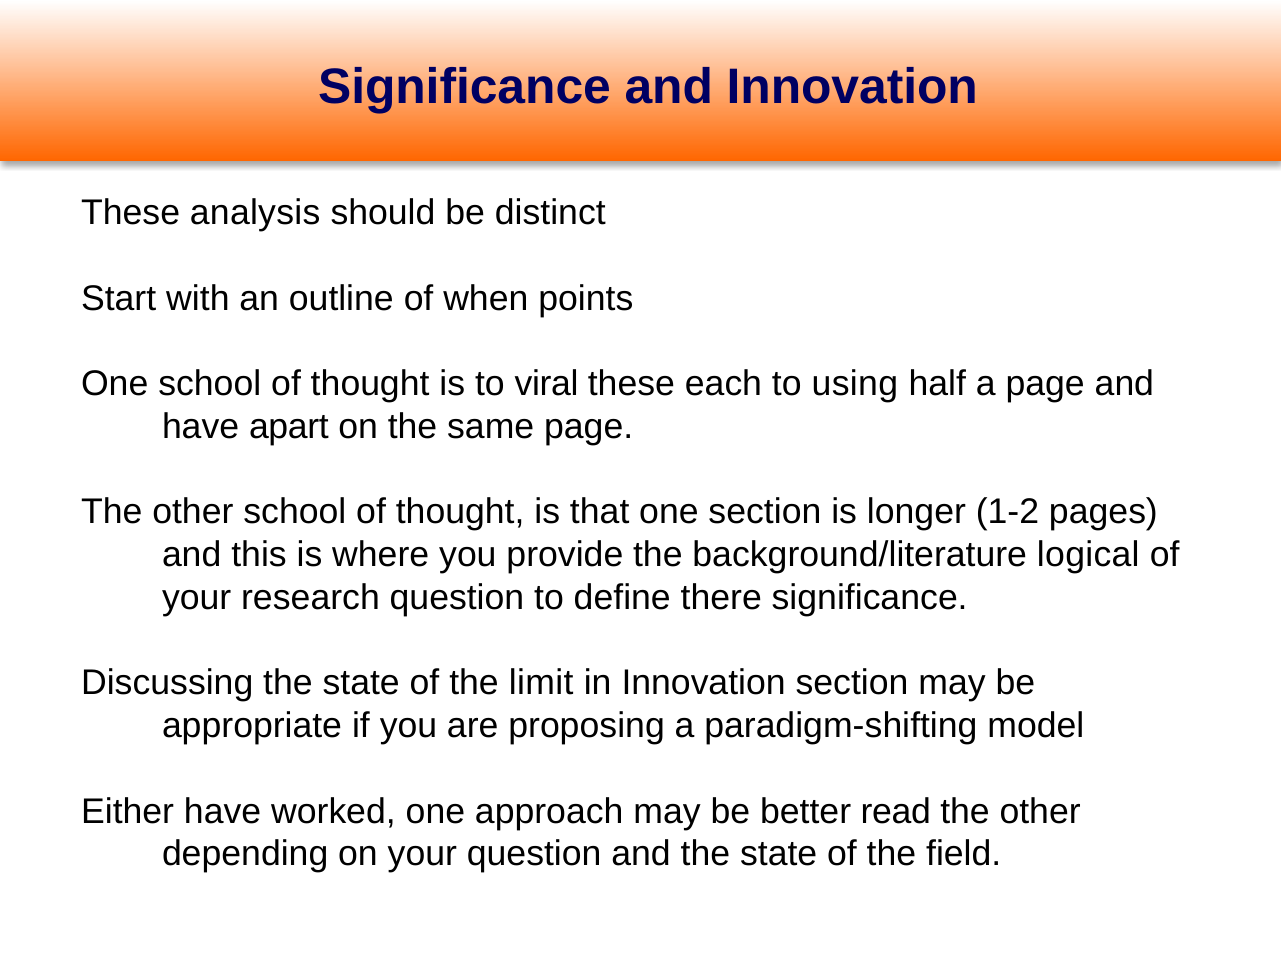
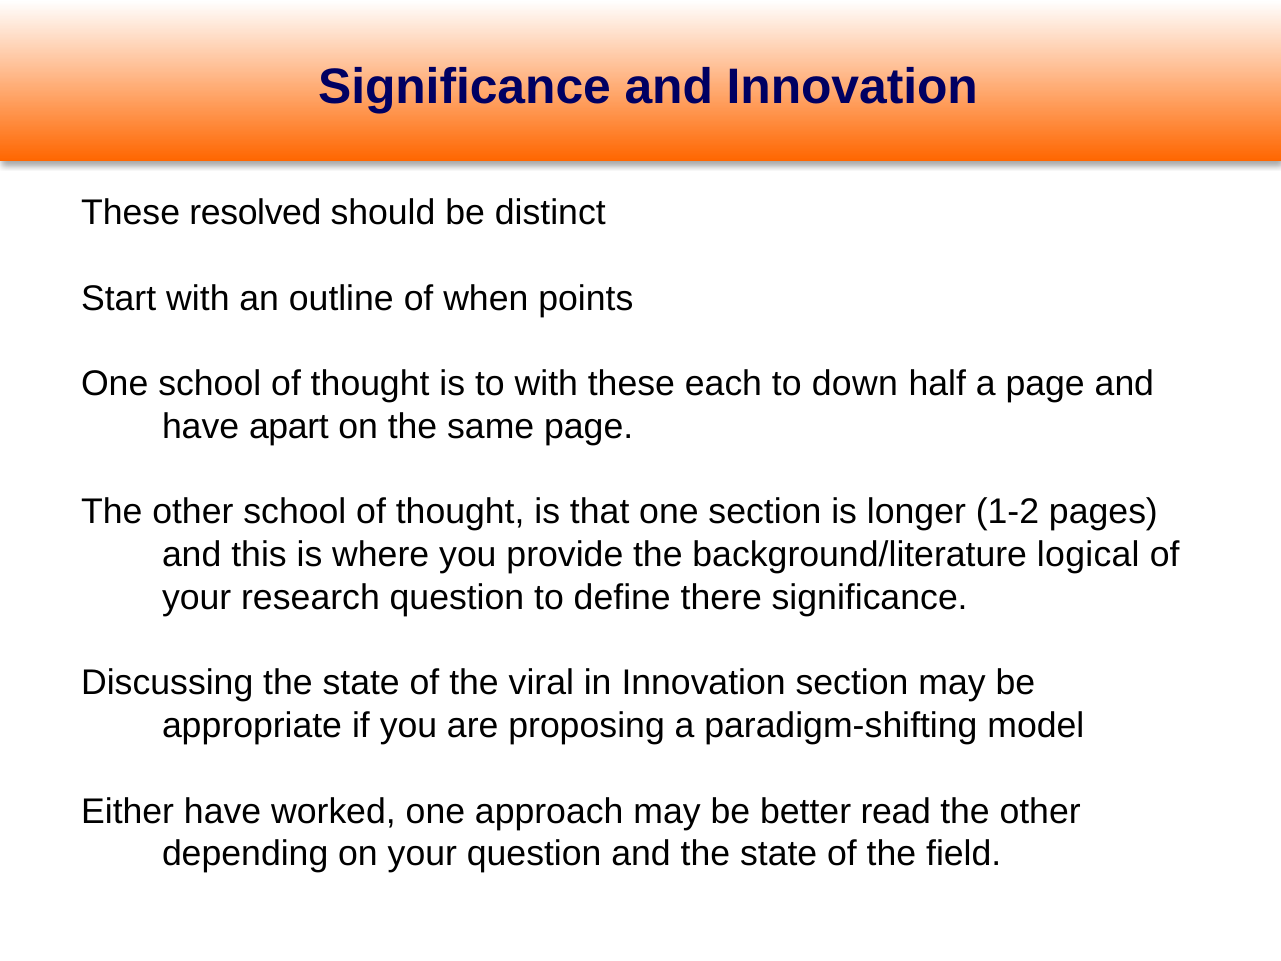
analysis: analysis -> resolved
to viral: viral -> with
using: using -> down
limit: limit -> viral
